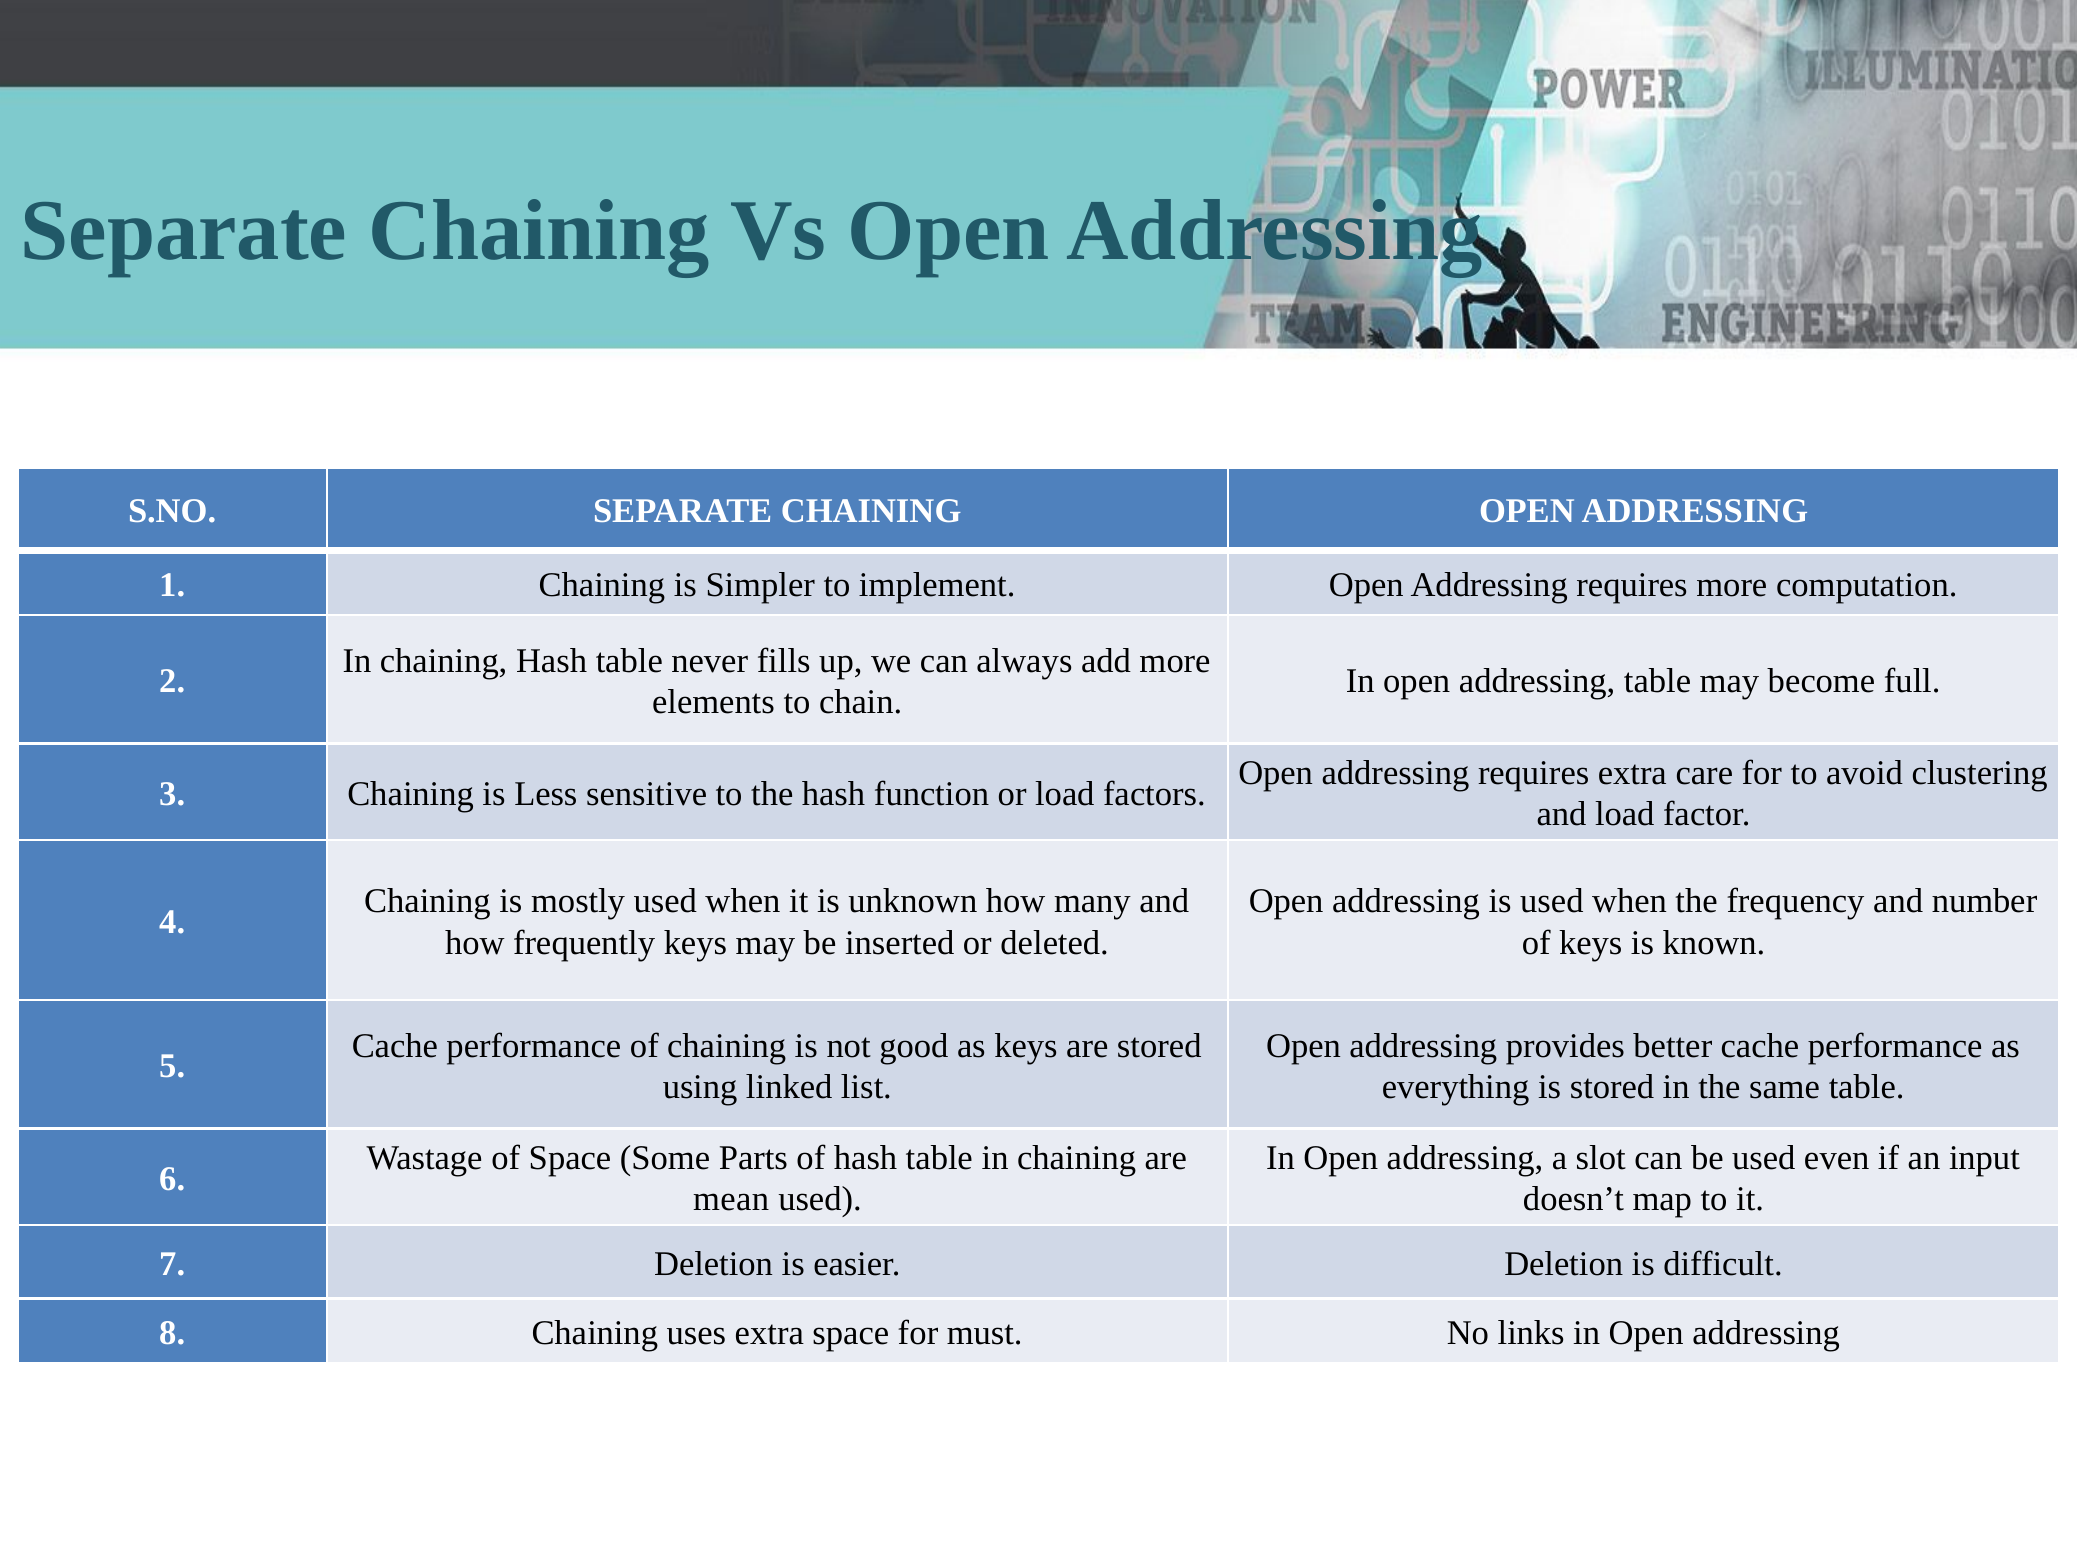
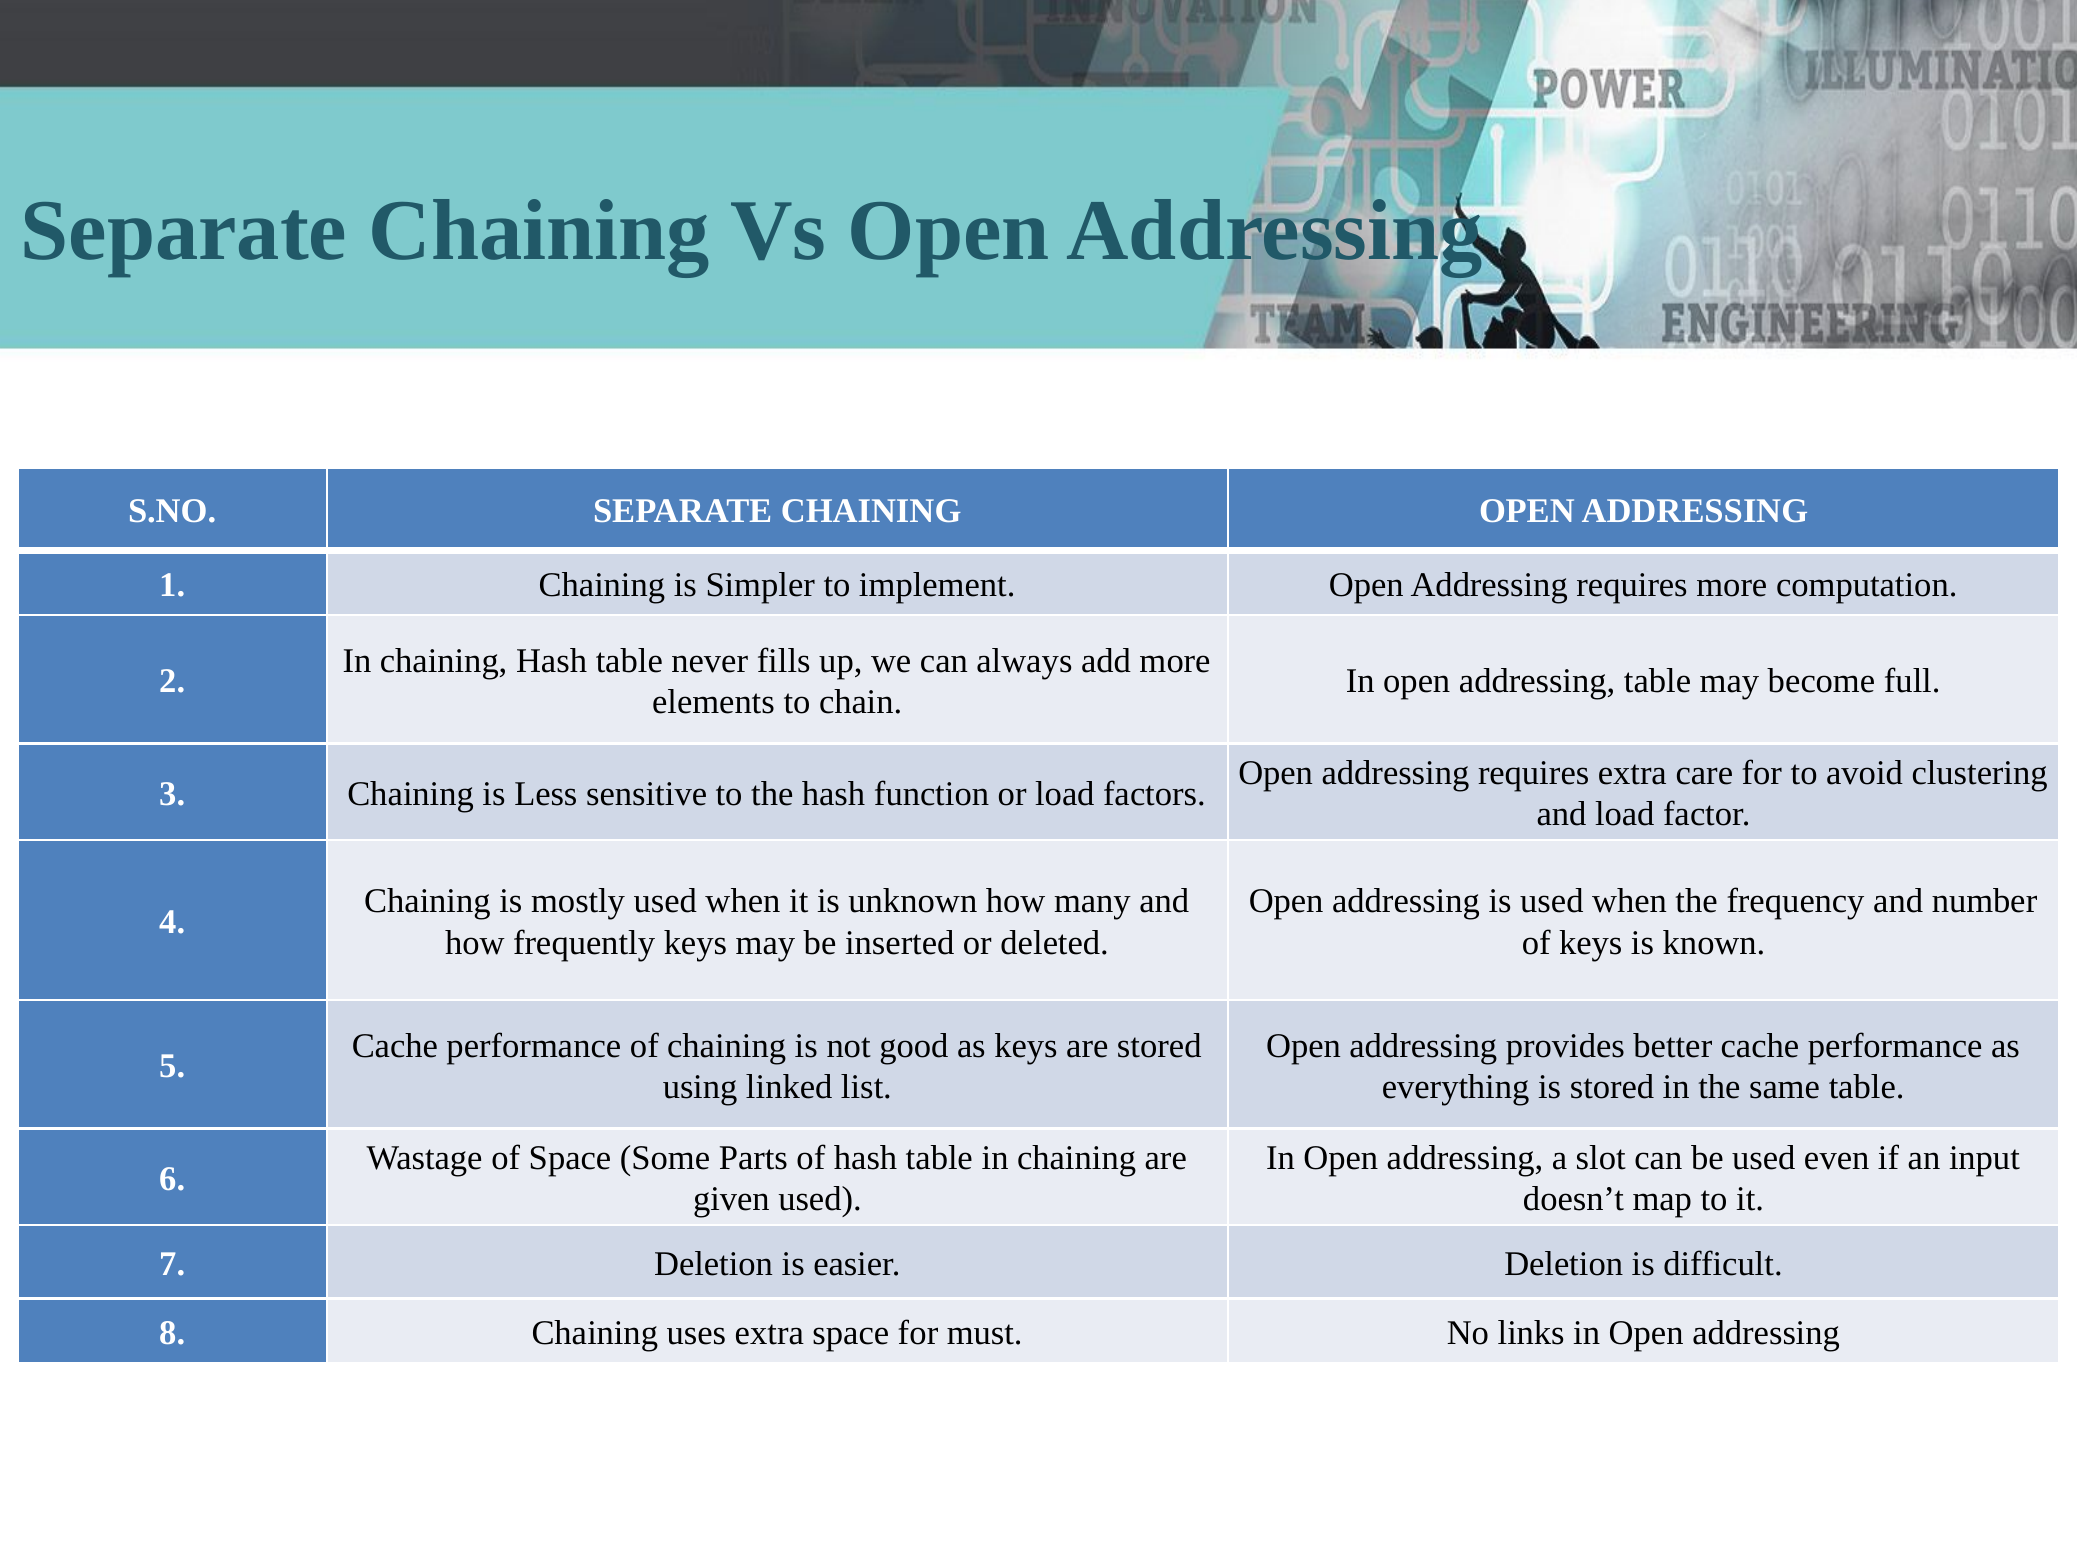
mean: mean -> given
